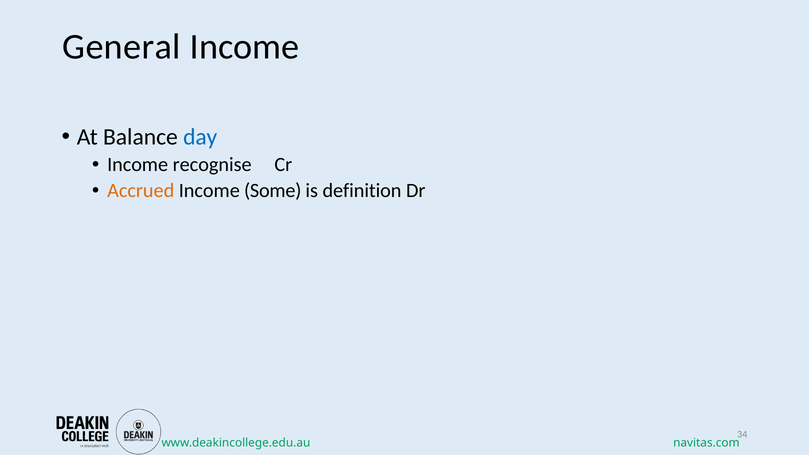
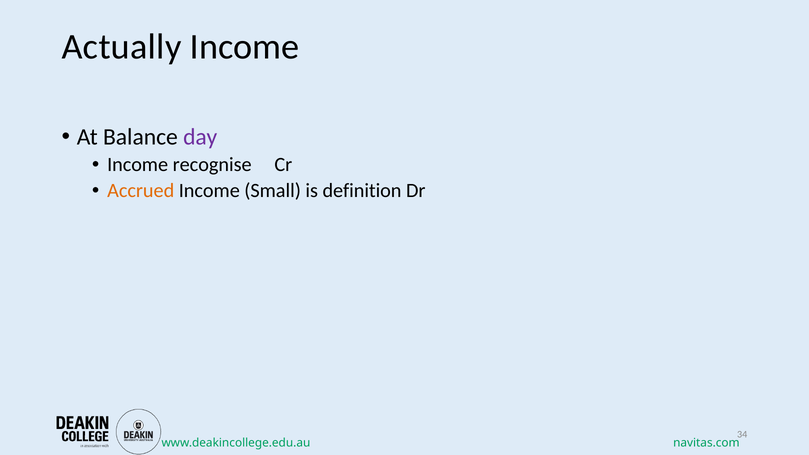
General: General -> Actually
day colour: blue -> purple
Some: Some -> Small
